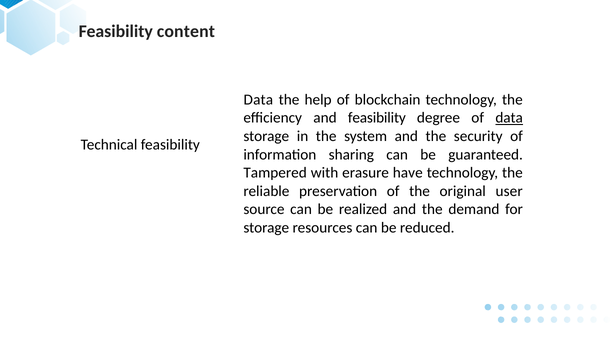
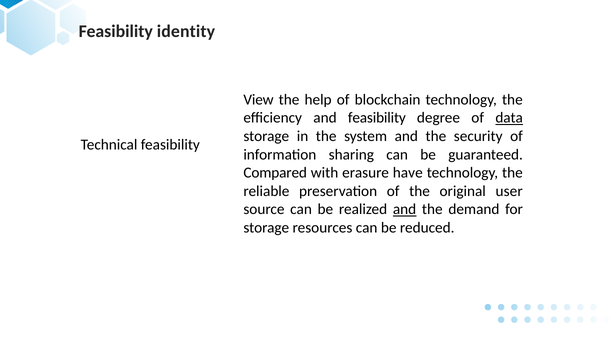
content: content -> identity
Data at (258, 100): Data -> View
Tampered: Tampered -> Compared
and at (405, 209) underline: none -> present
